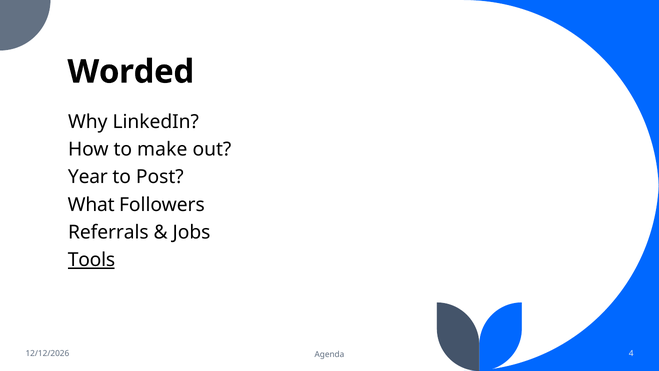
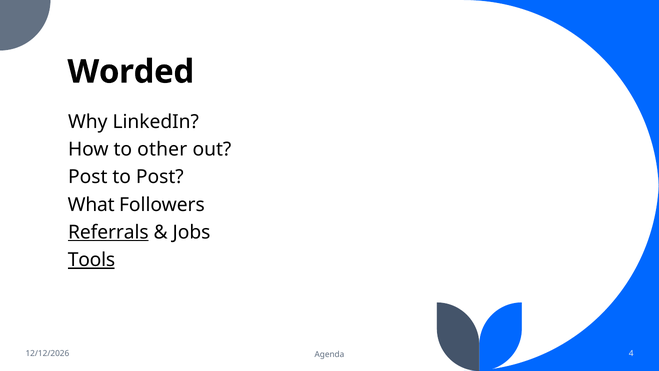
make: make -> other
Year at (88, 177): Year -> Post
Referrals underline: none -> present
